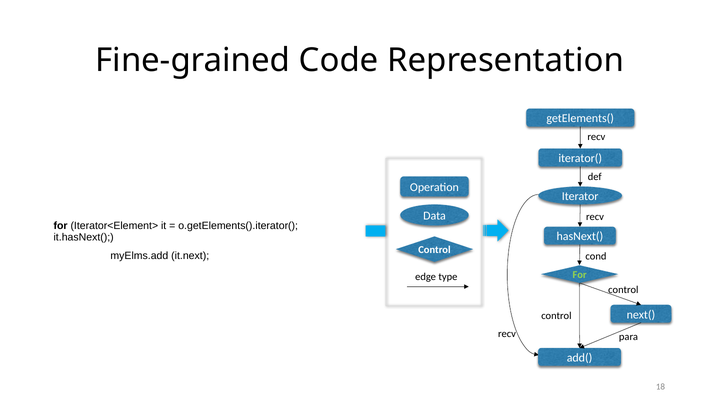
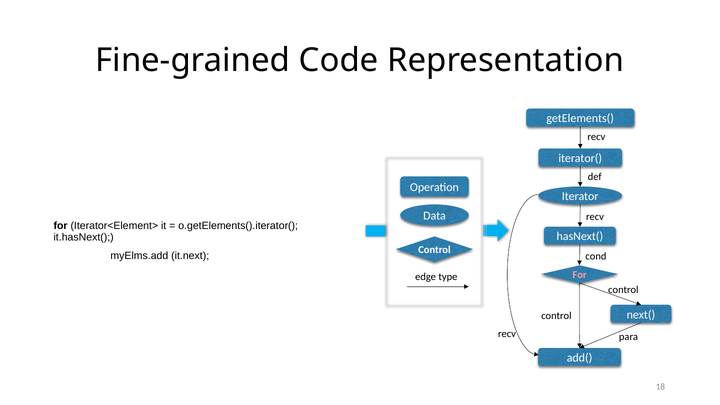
For at (580, 275) colour: light green -> pink
